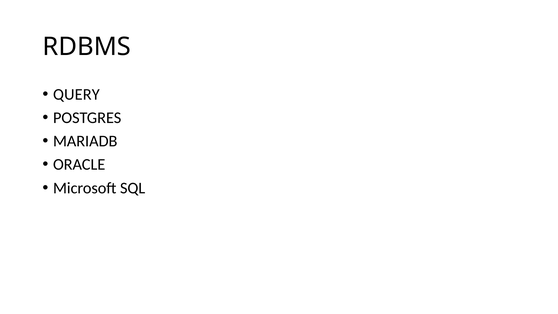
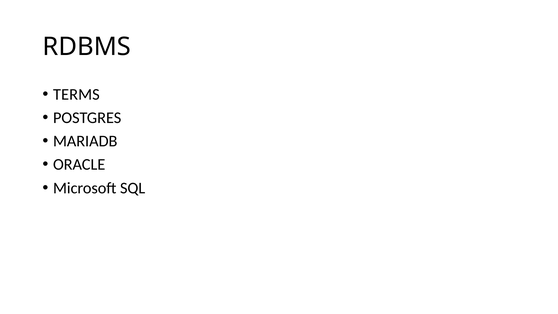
QUERY: QUERY -> TERMS
